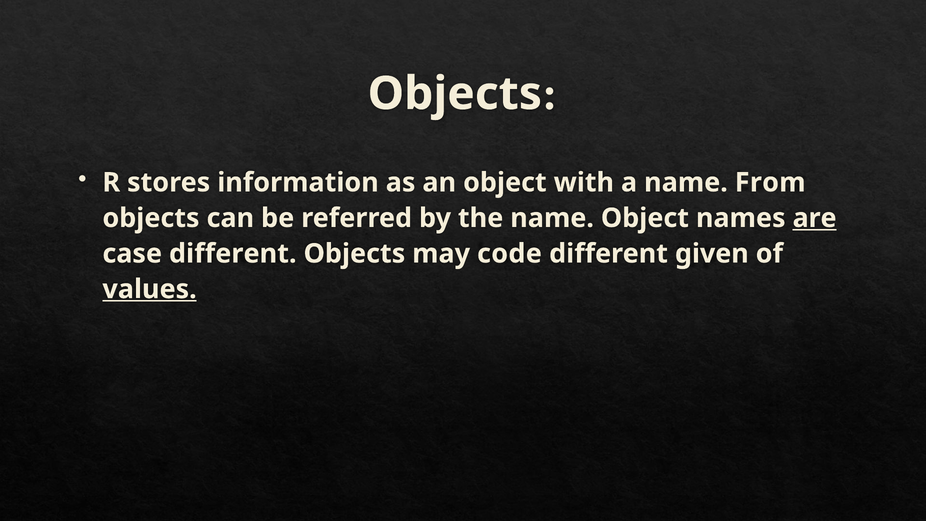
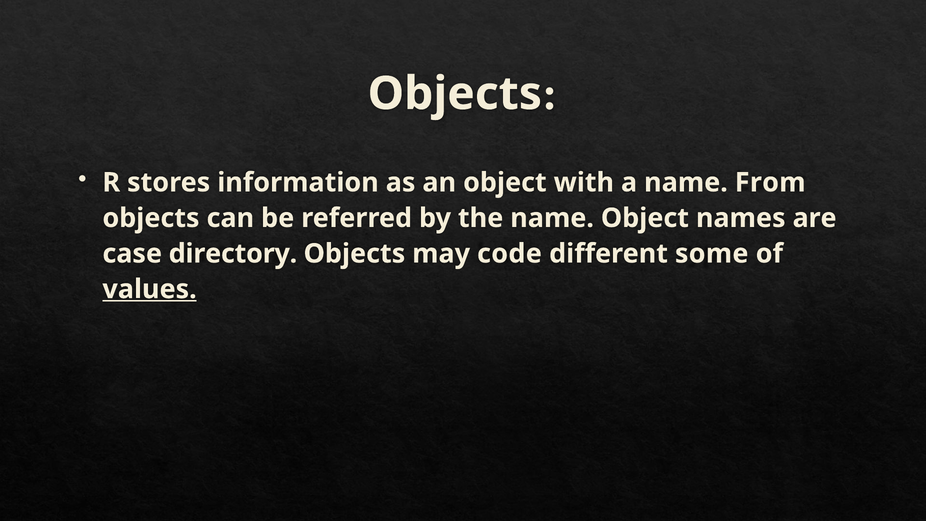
are underline: present -> none
case different: different -> directory
given: given -> some
